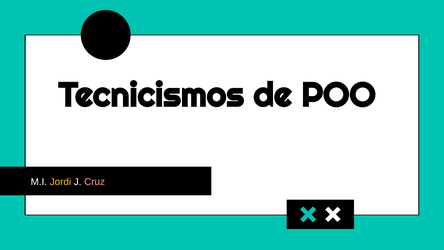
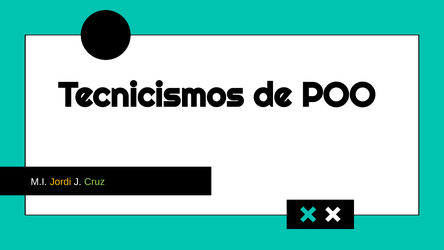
Cruz colour: pink -> light green
